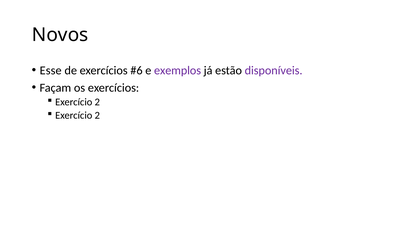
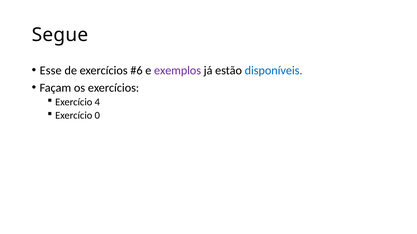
Novos: Novos -> Segue
disponíveis colour: purple -> blue
2 at (97, 102): 2 -> 4
2 at (97, 116): 2 -> 0
